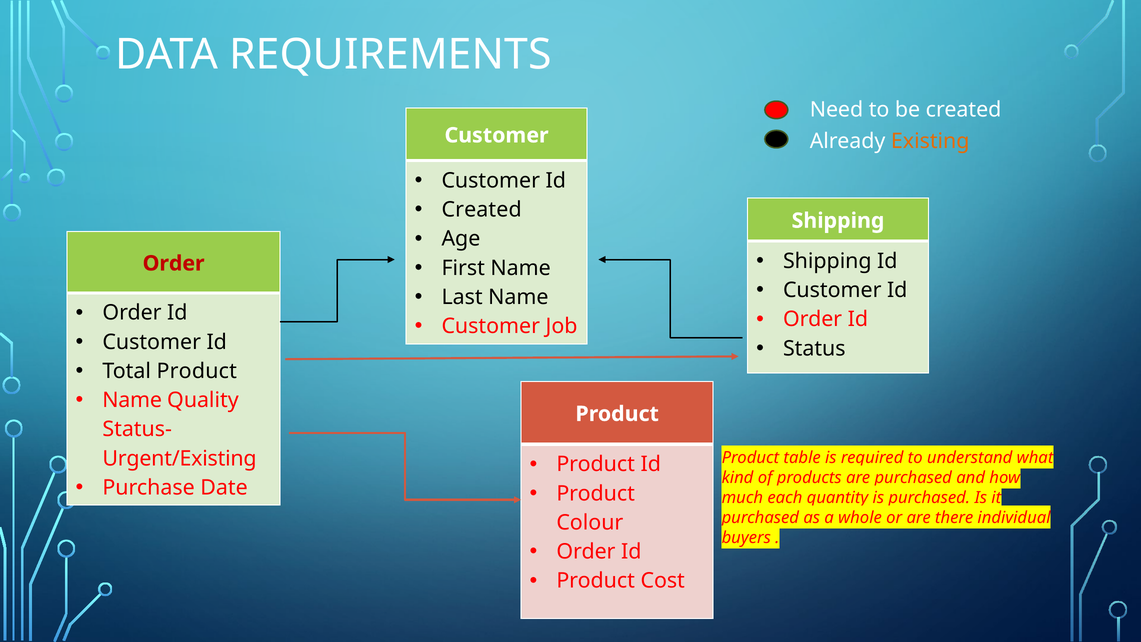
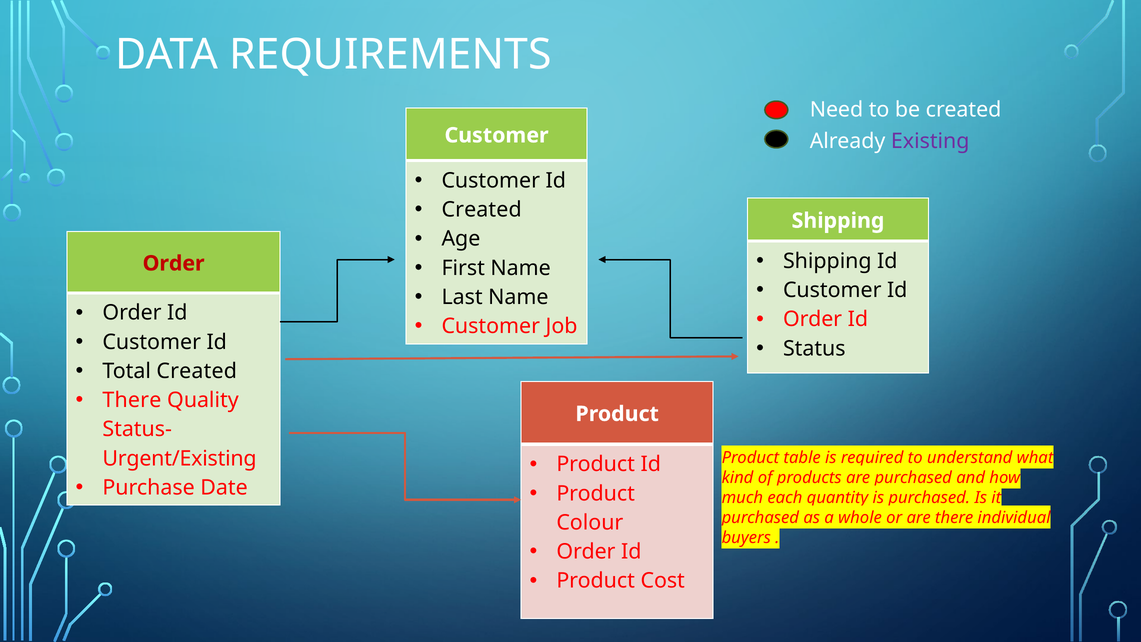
Existing colour: orange -> purple
Total Product: Product -> Created
Name at (132, 400): Name -> There
